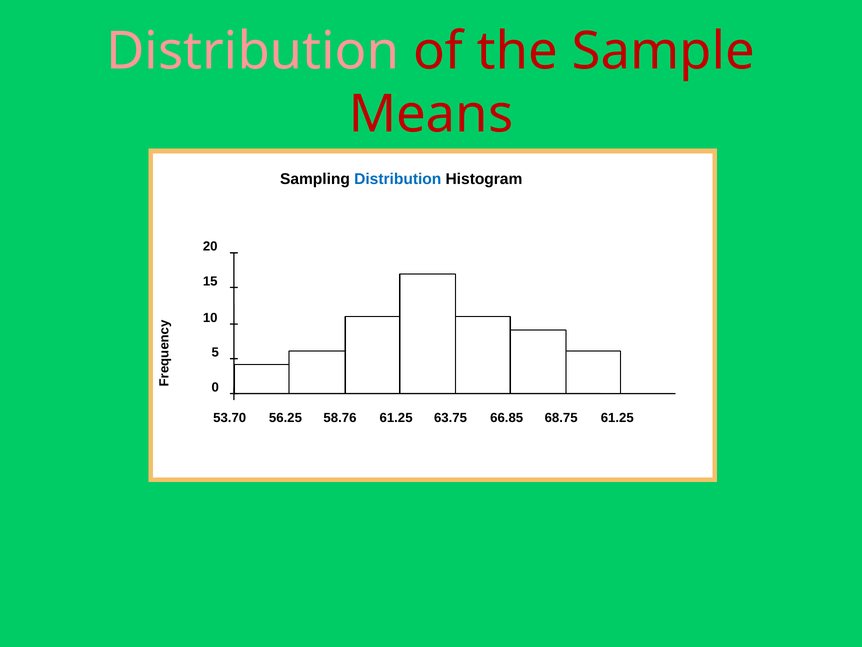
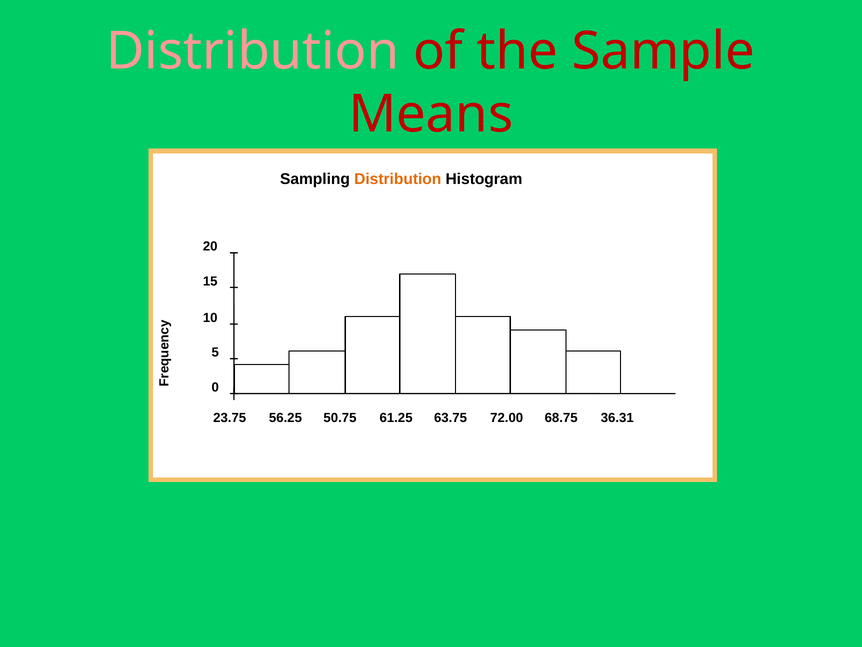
Distribution at (398, 179) colour: blue -> orange
53.70: 53.70 -> 23.75
58.76: 58.76 -> 50.75
66.85: 66.85 -> 72.00
68.75 61.25: 61.25 -> 36.31
